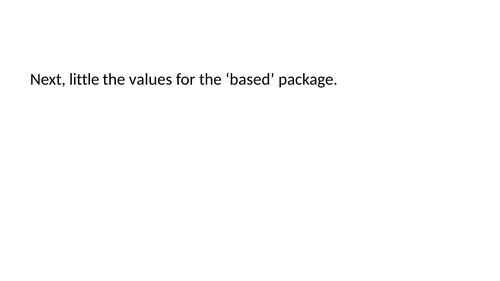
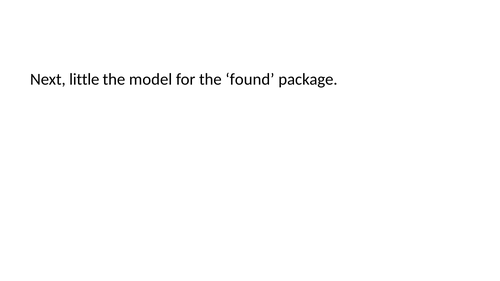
values: values -> model
based: based -> found
